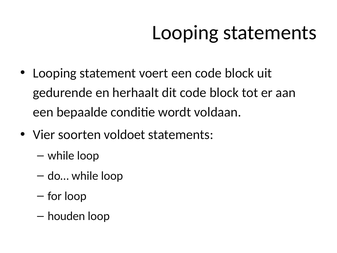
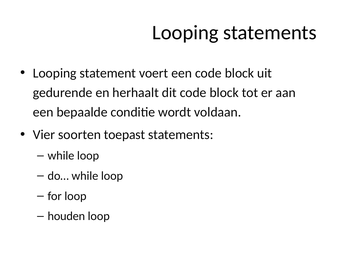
voldoet: voldoet -> toepast
